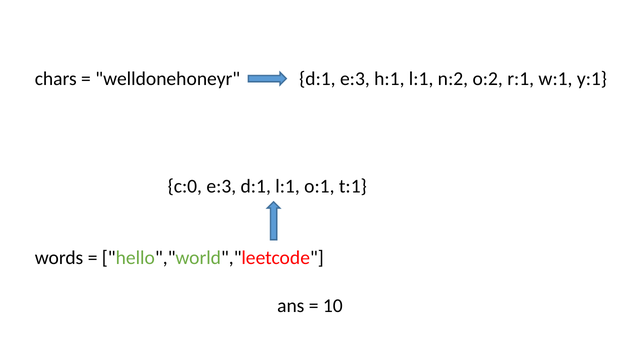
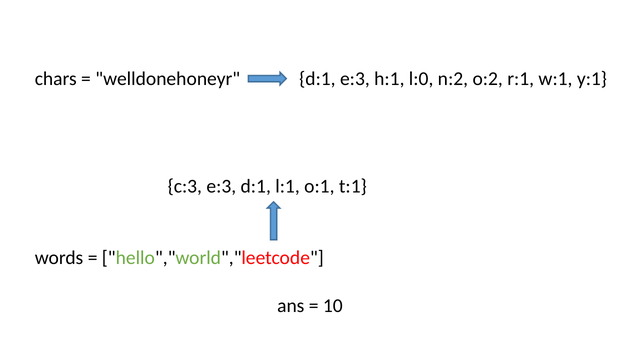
h:1 l:1: l:1 -> l:0
c:0: c:0 -> c:3
